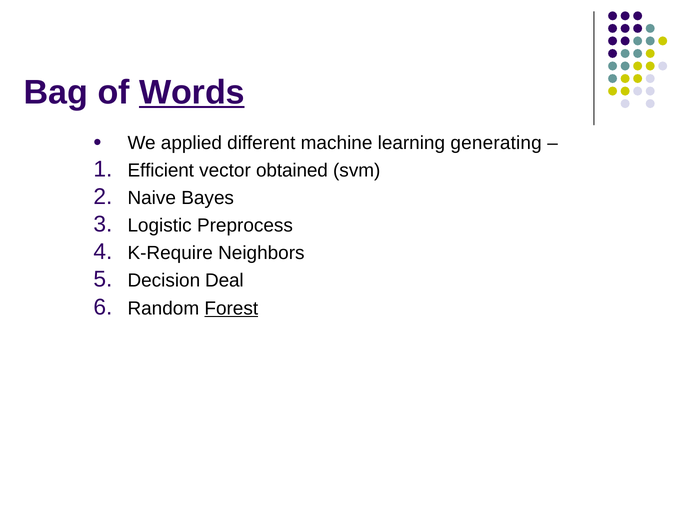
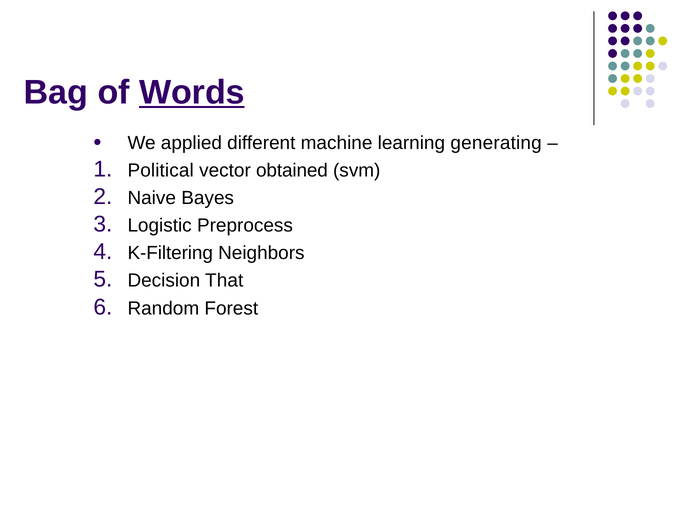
Efficient: Efficient -> Political
K-Require: K-Require -> K-Filtering
Deal: Deal -> That
Forest underline: present -> none
